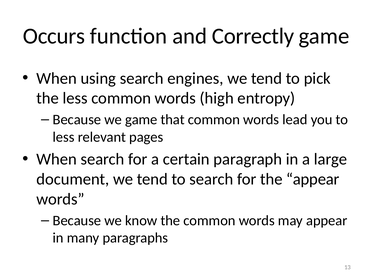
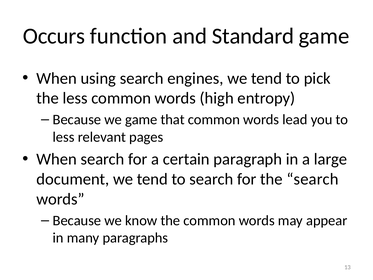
Correctly: Correctly -> Standard
the appear: appear -> search
